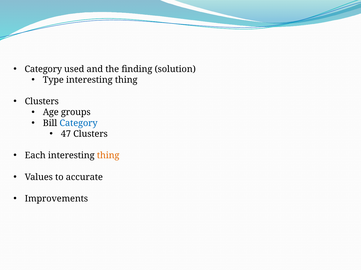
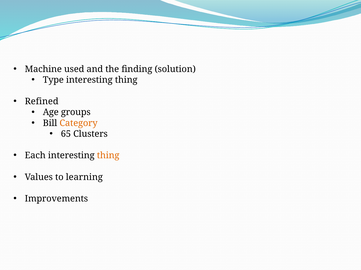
Category at (43, 69): Category -> Machine
Clusters at (42, 102): Clusters -> Refined
Category at (79, 123) colour: blue -> orange
47: 47 -> 65
accurate: accurate -> learning
